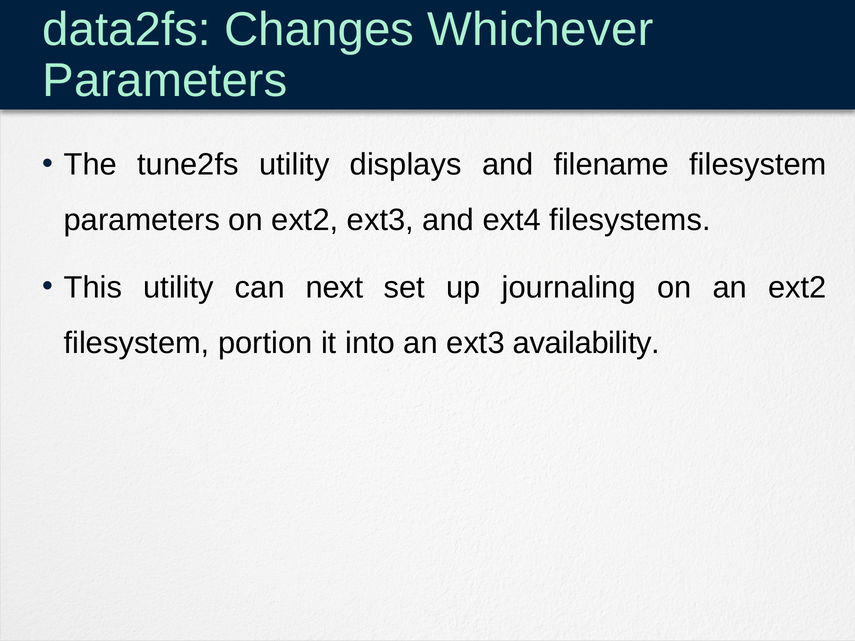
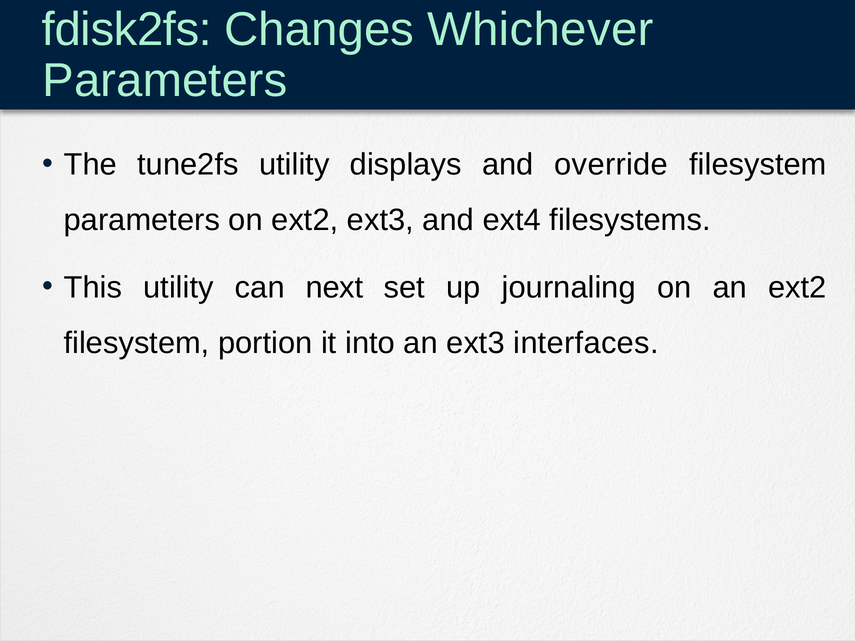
data2fs: data2fs -> fdisk2fs
filename: filename -> override
availability: availability -> interfaces
